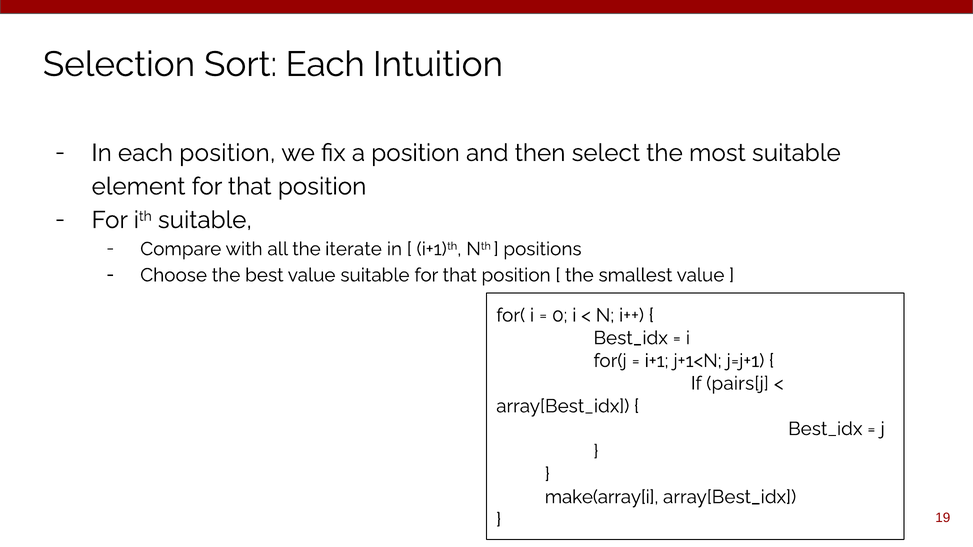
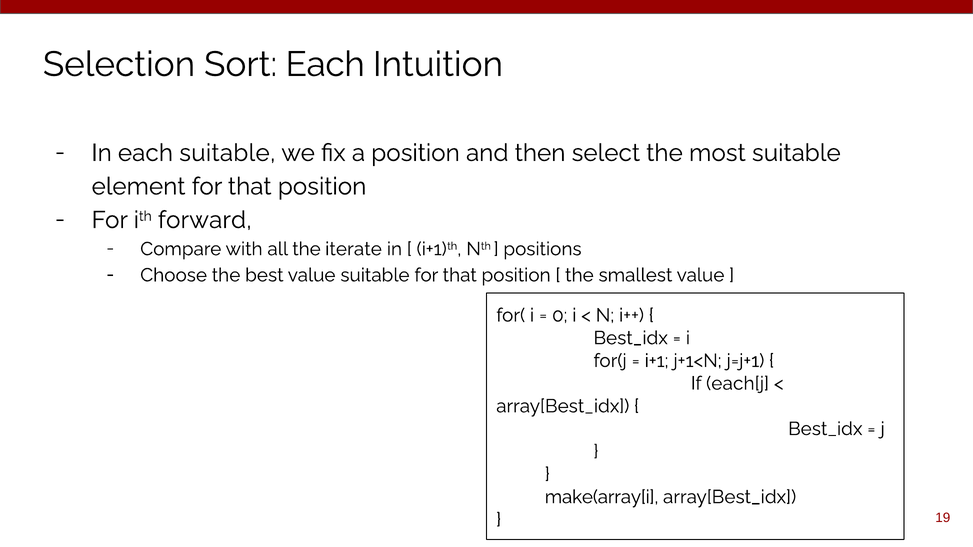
each position: position -> suitable
ith suitable: suitable -> forward
pairs[j: pairs[j -> each[j
